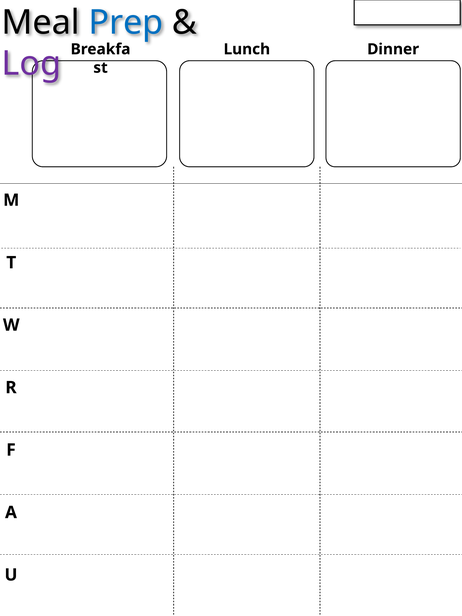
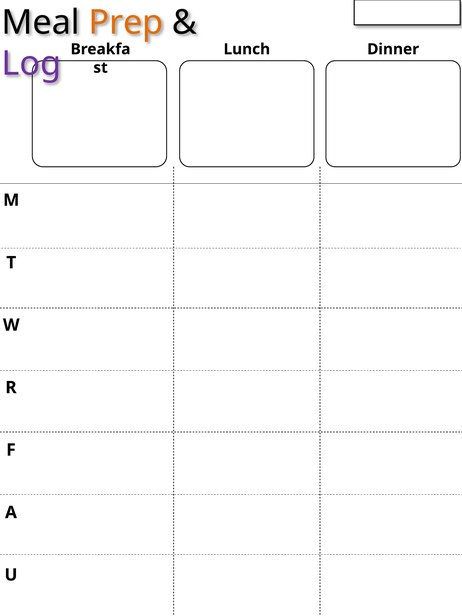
Prep colour: blue -> orange
